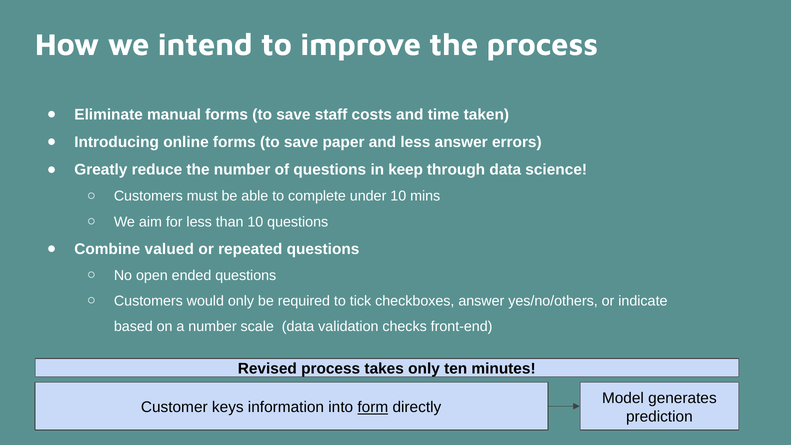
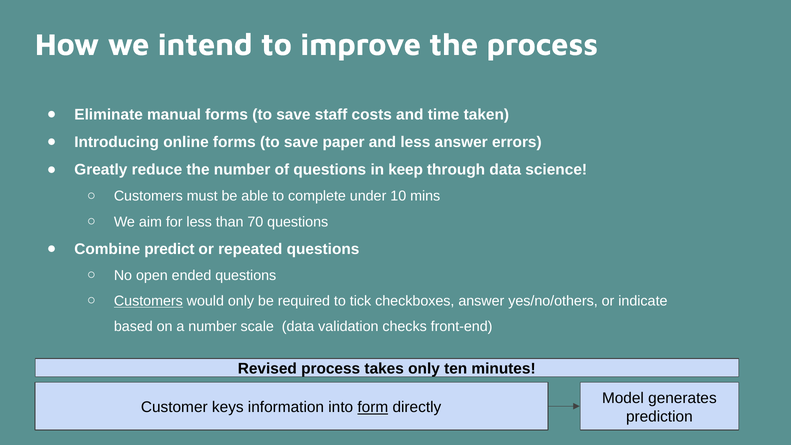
than 10: 10 -> 70
valued: valued -> predict
Customers at (148, 301) underline: none -> present
